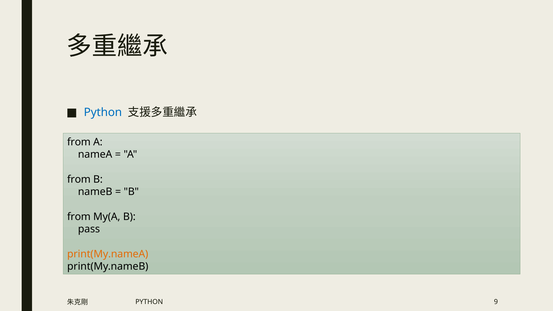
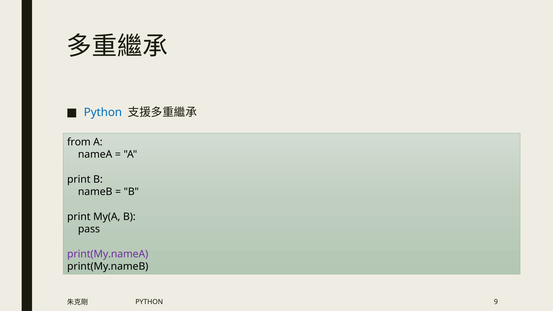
from at (79, 179): from -> print
from at (79, 217): from -> print
print(My.nameA colour: orange -> purple
